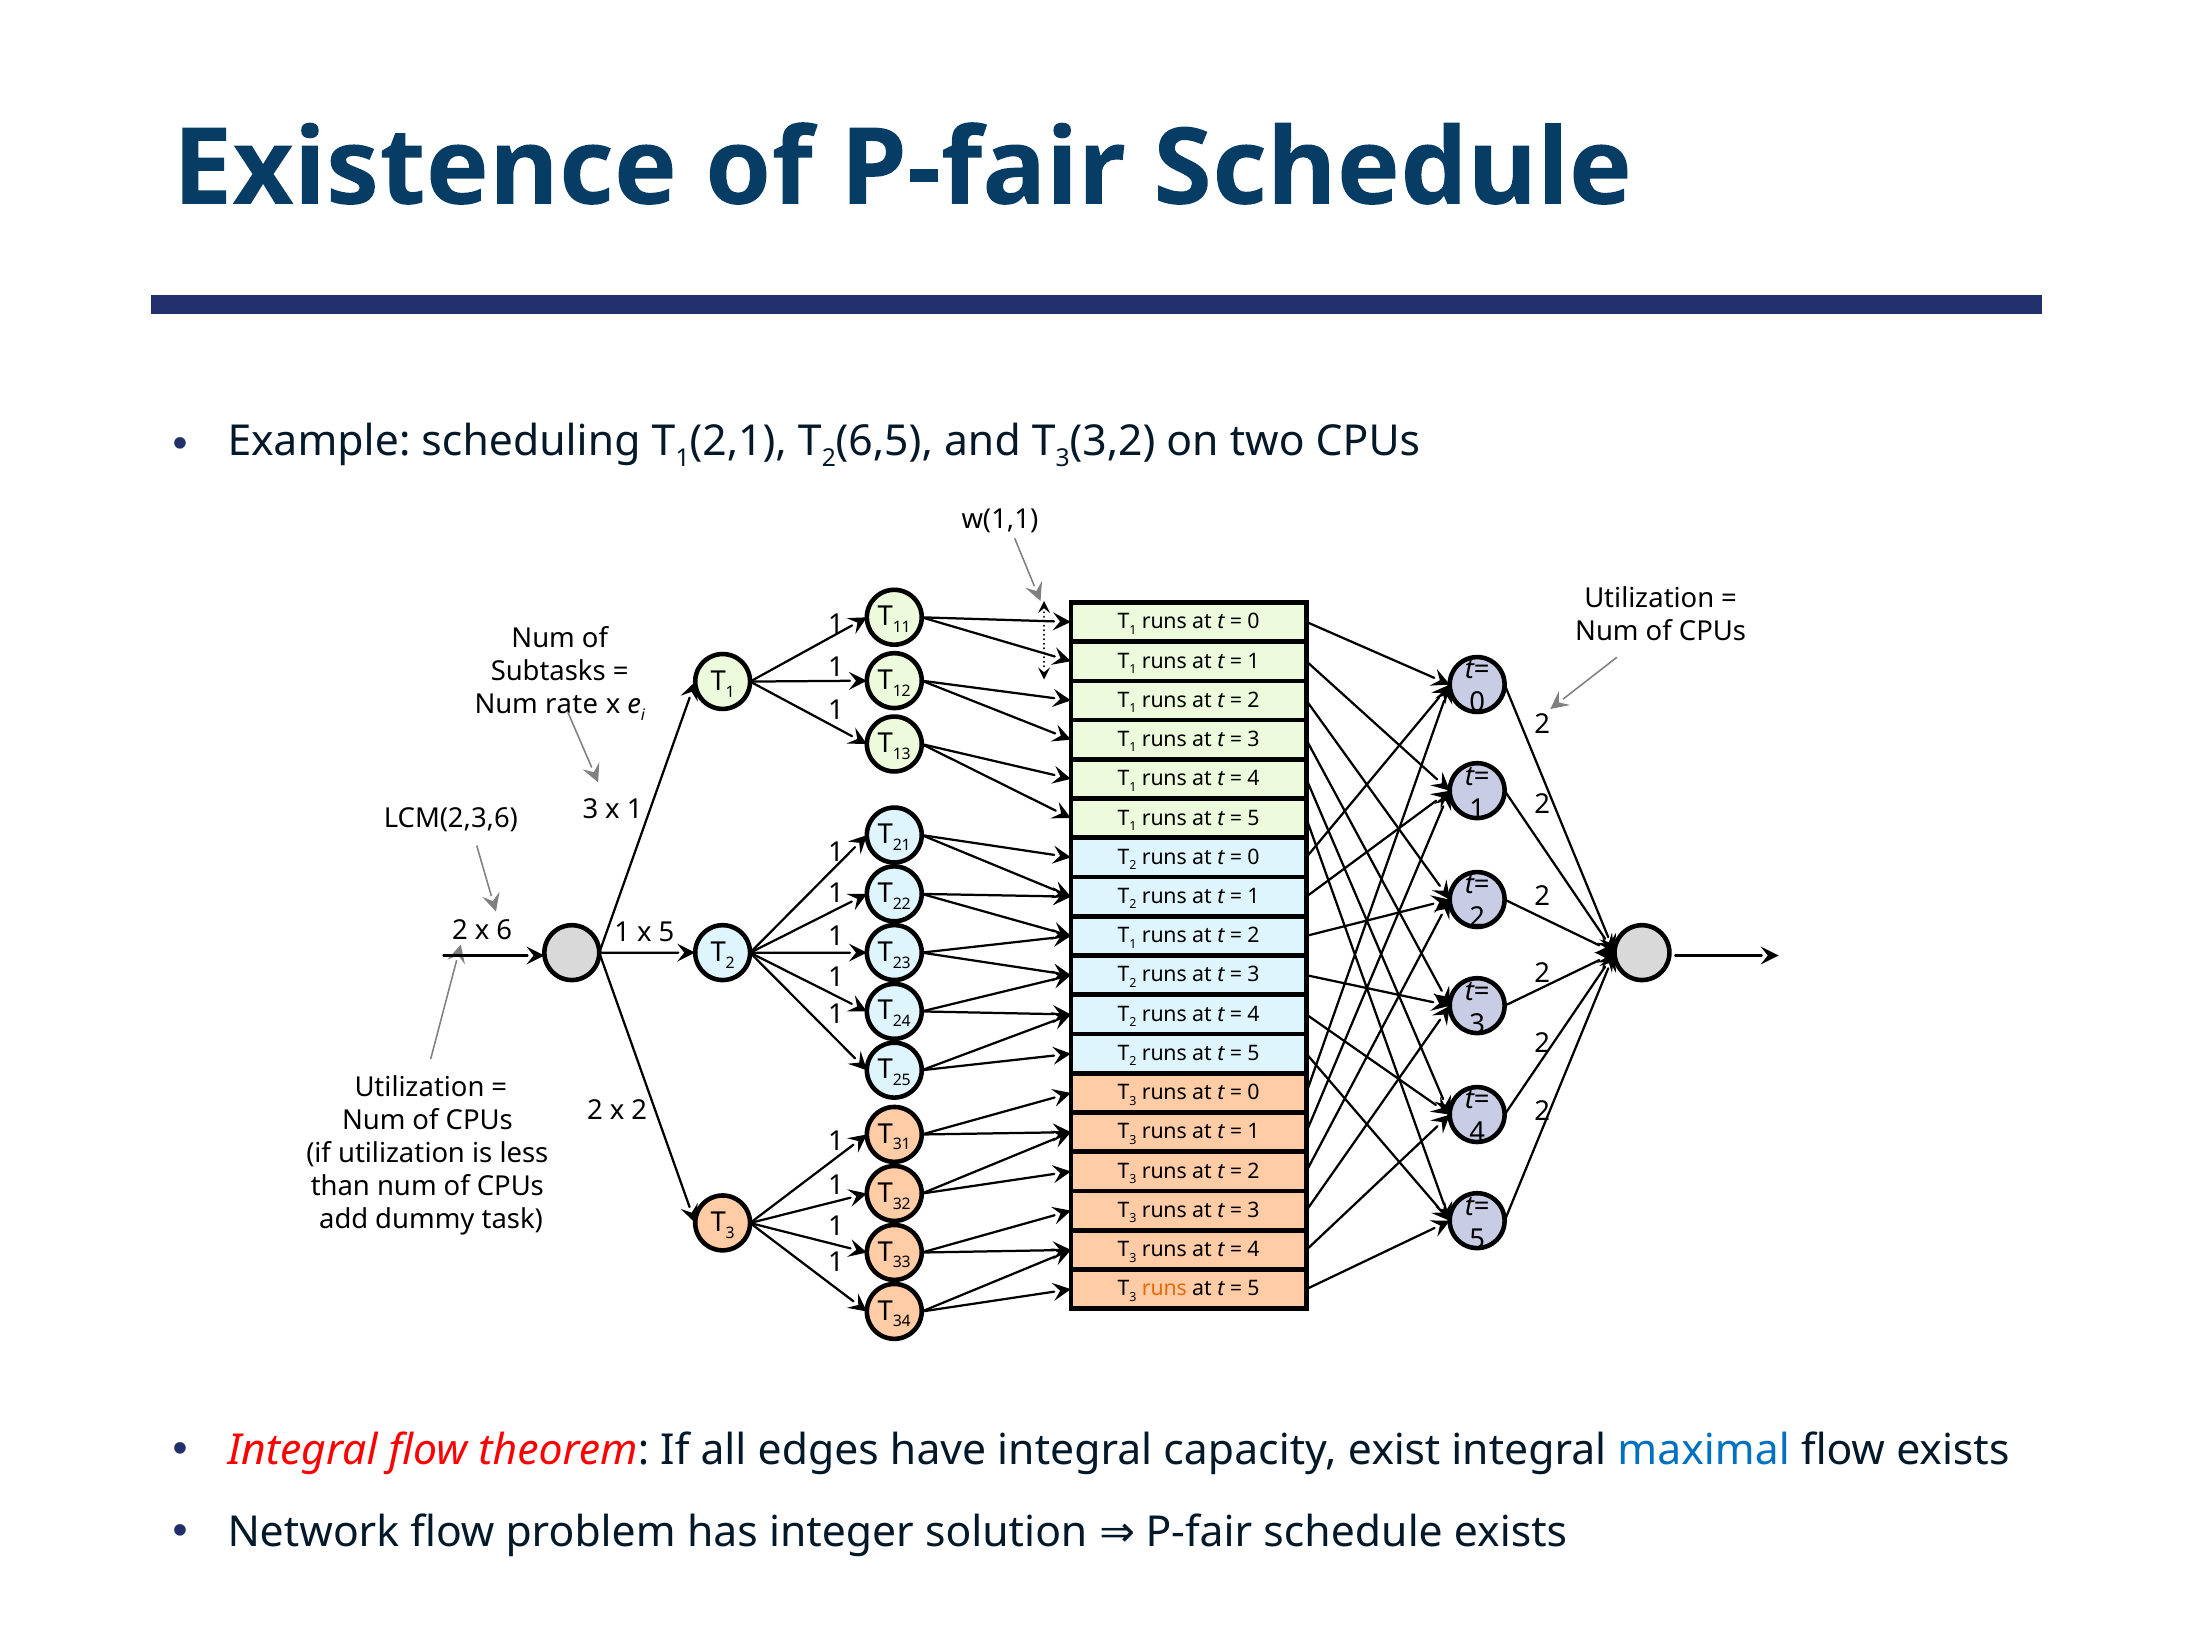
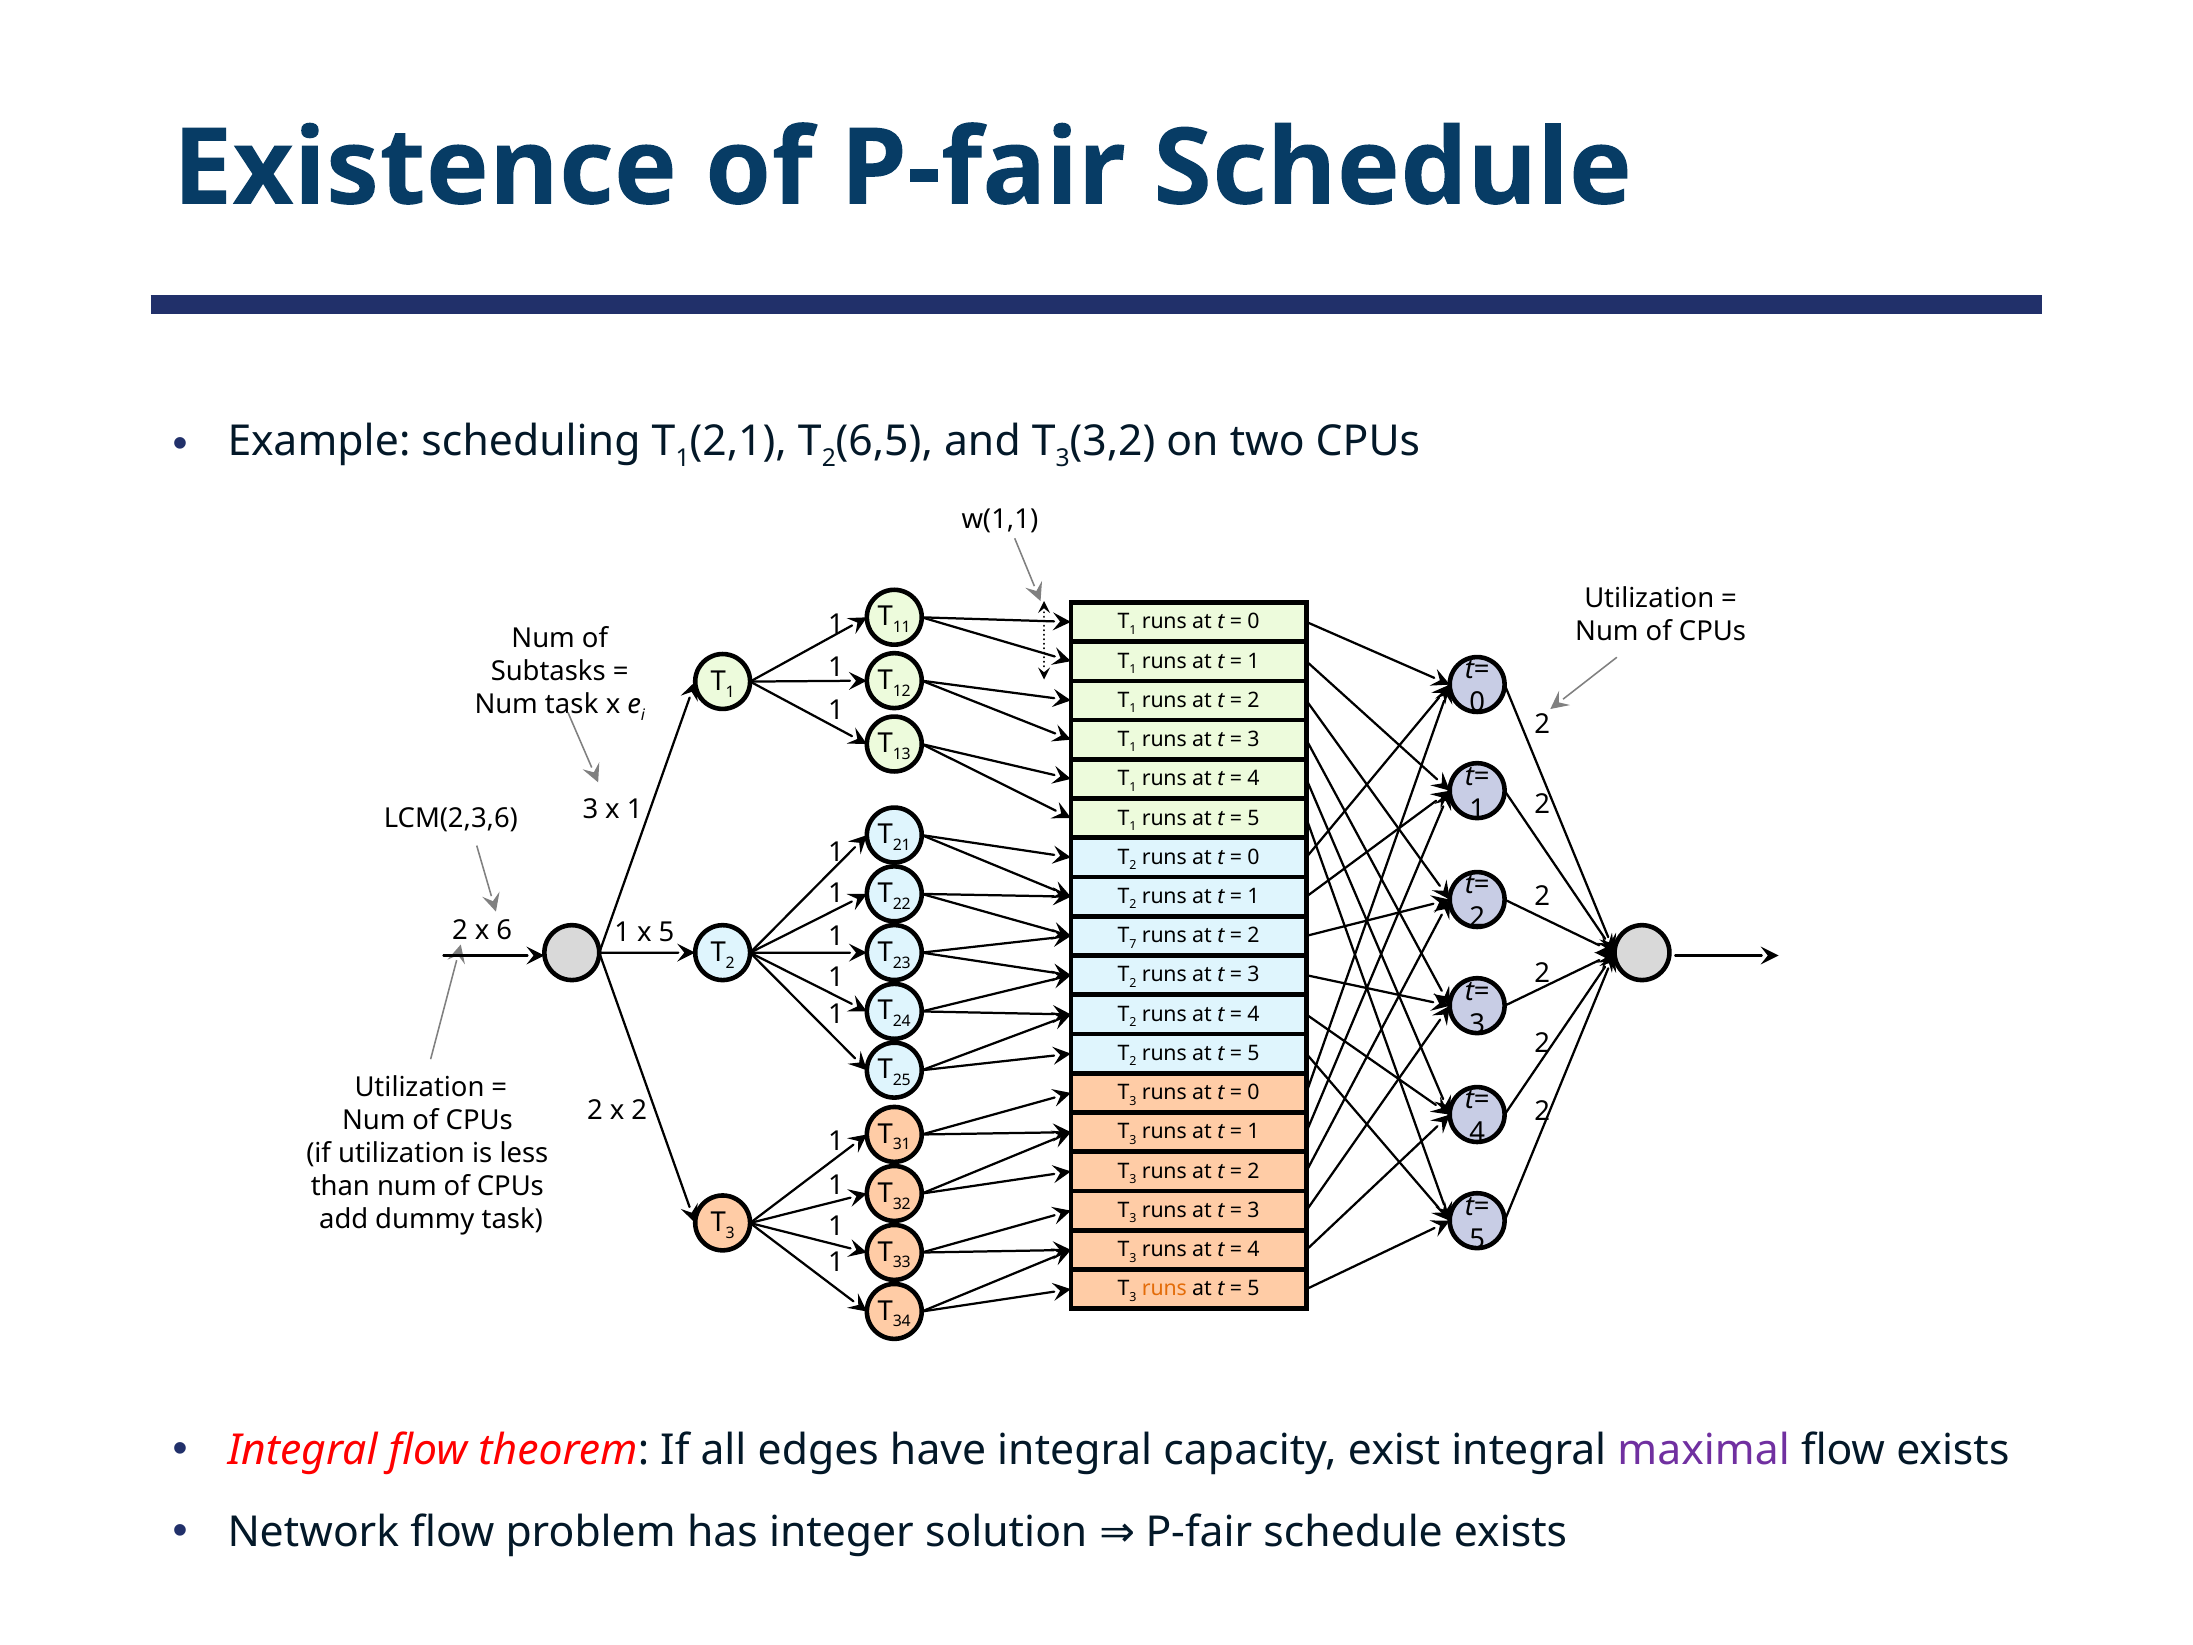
Num rate: rate -> task
1 at (1133, 944): 1 -> 7
maximal colour: blue -> purple
